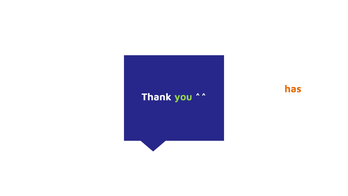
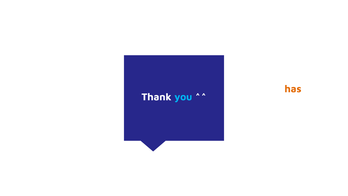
you colour: light green -> light blue
